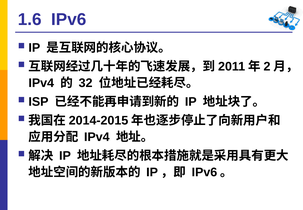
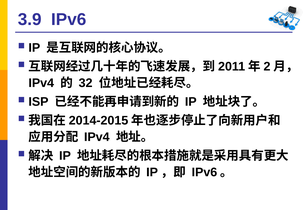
1.6: 1.6 -> 3.9
